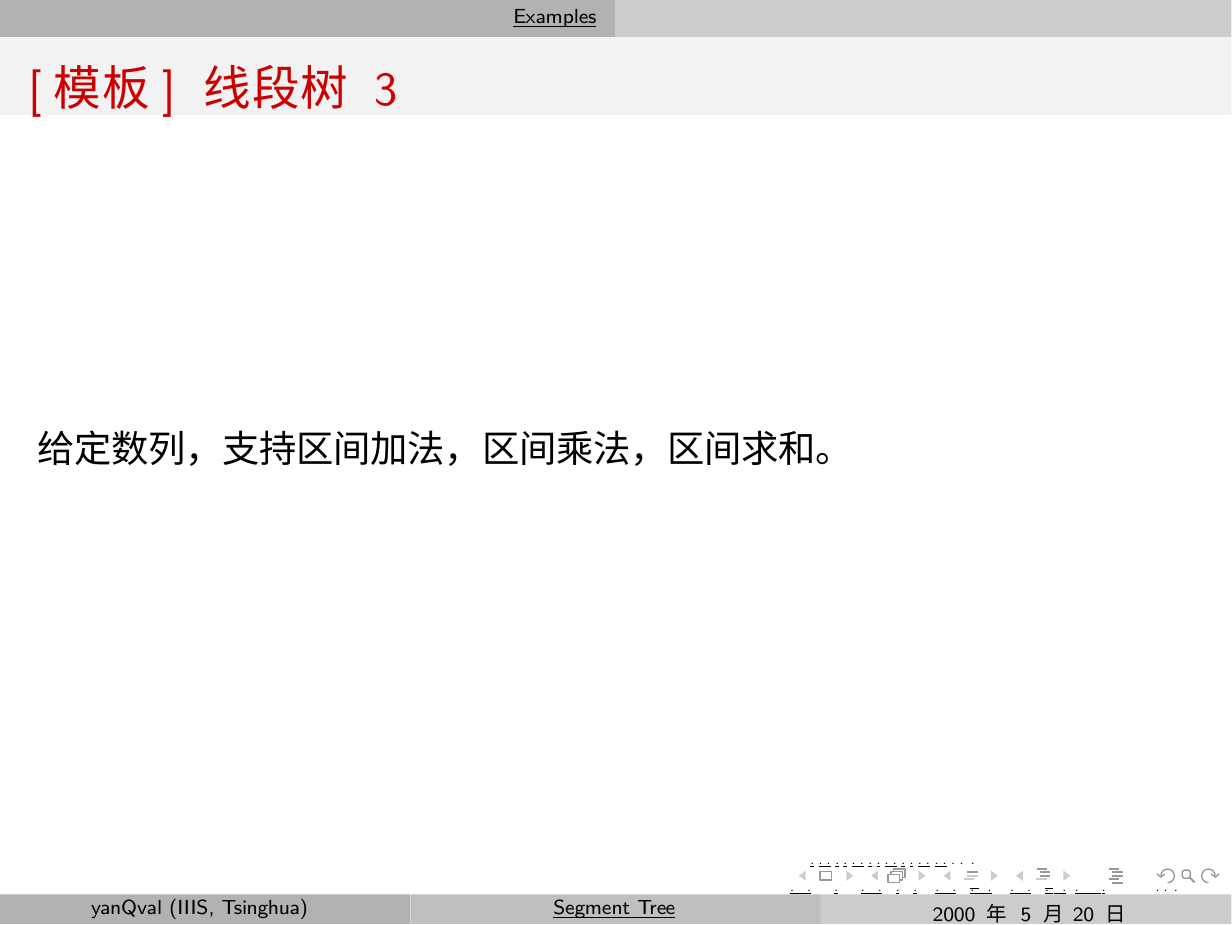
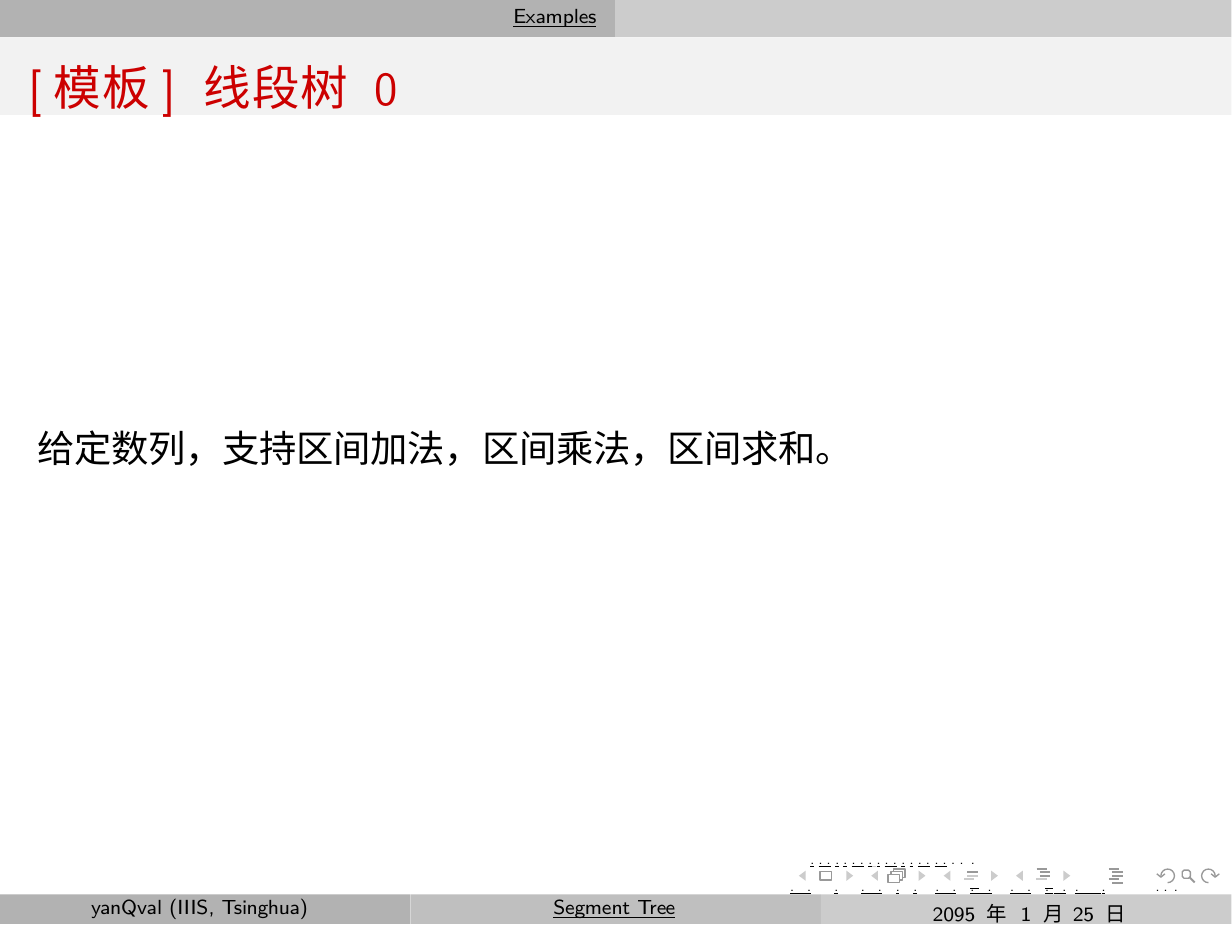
3: 3 -> 0
2000: 2000 -> 2095
5: 5 -> 1
20: 20 -> 25
